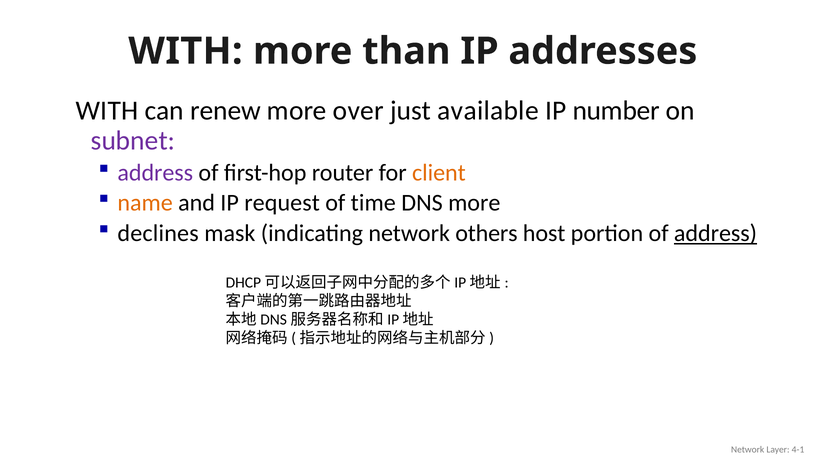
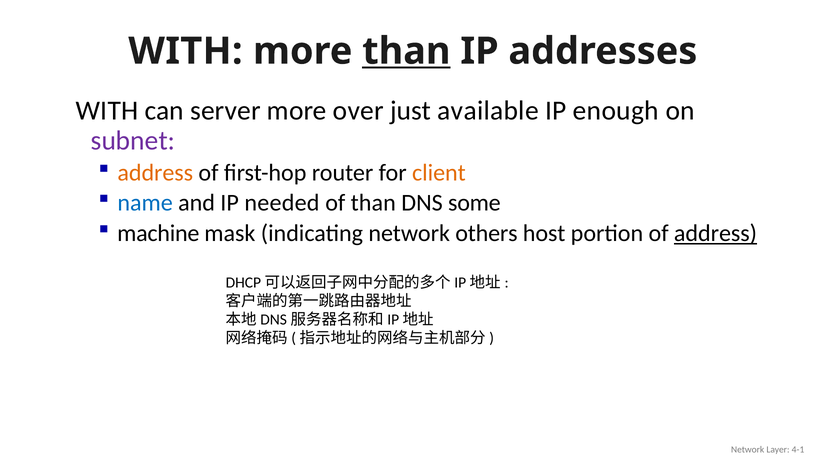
than at (406, 51) underline: none -> present
renew: renew -> server
number: number -> enough
address at (155, 173) colour: purple -> orange
name colour: orange -> blue
request: request -> needed
of time: time -> than
DNS more: more -> some
declines: declines -> machine
